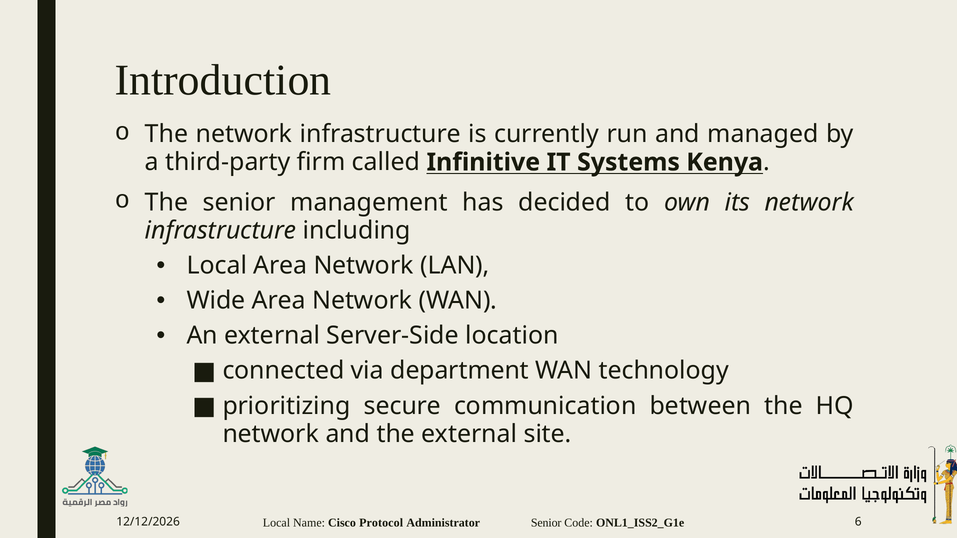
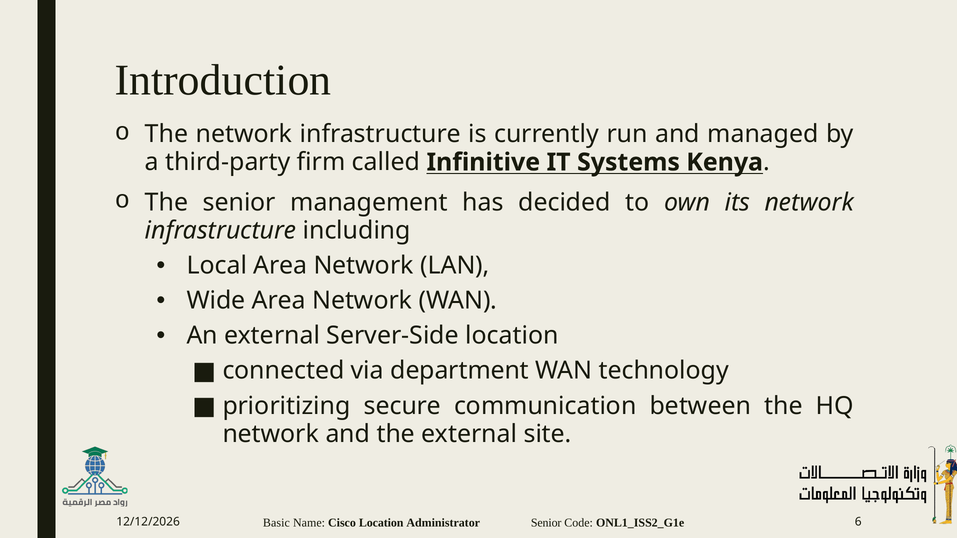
Local at (276, 523): Local -> Basic
Cisco Protocol: Protocol -> Location
